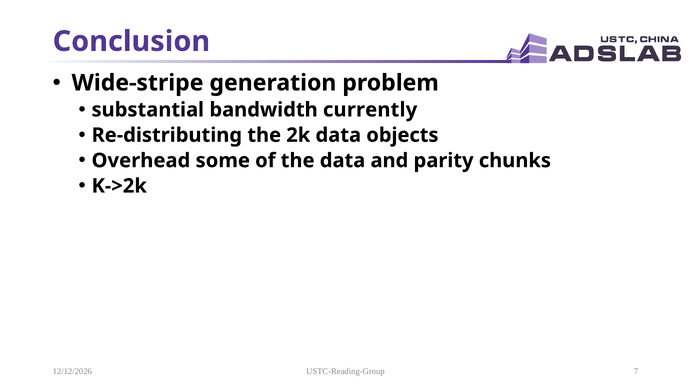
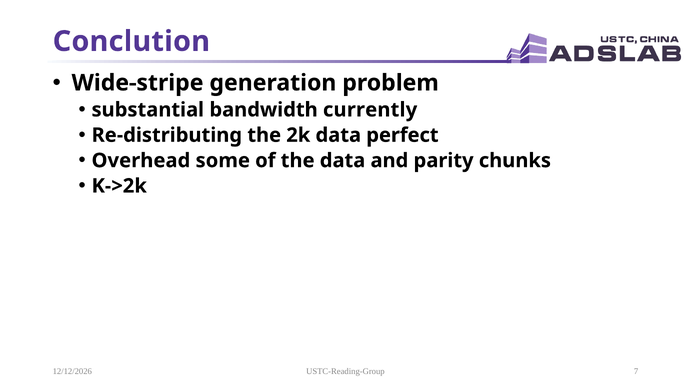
Conclusion: Conclusion -> Conclution
objects: objects -> perfect
